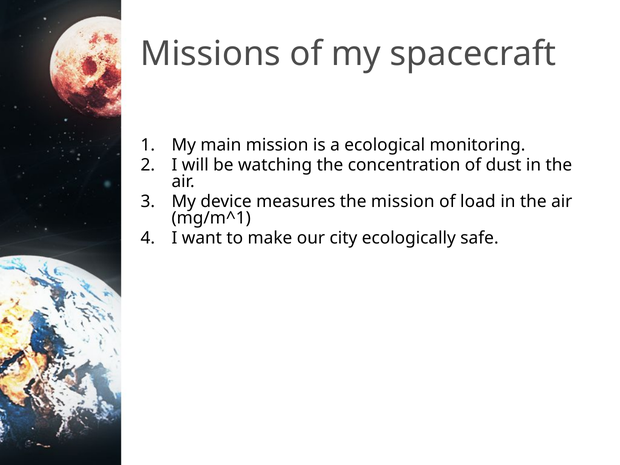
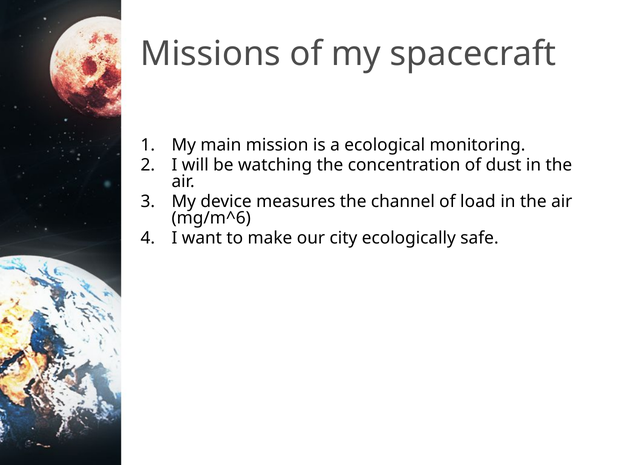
the mission: mission -> channel
mg/m^1: mg/m^1 -> mg/m^6
